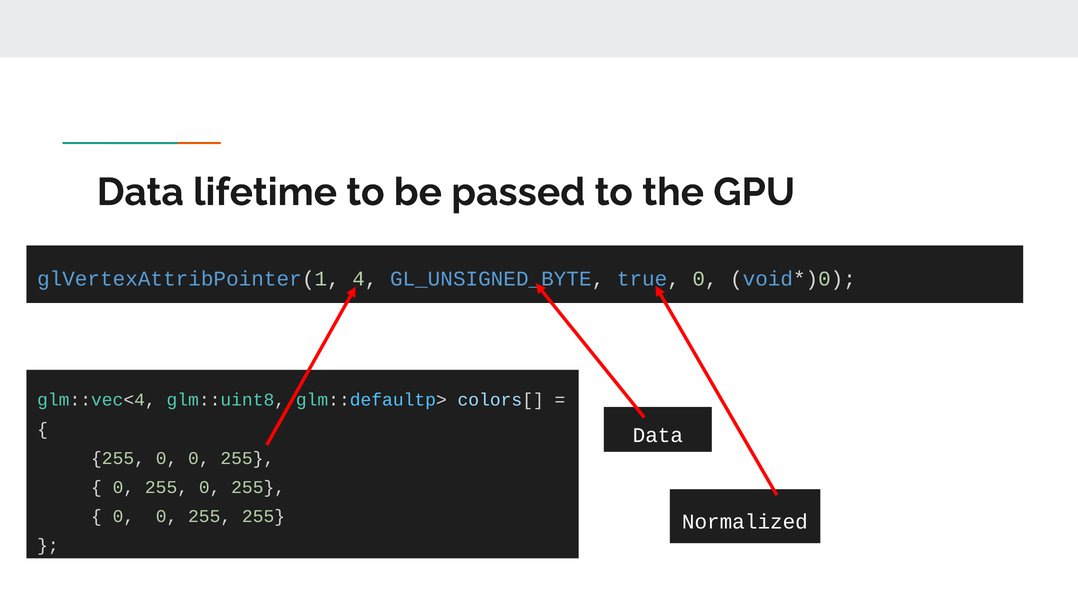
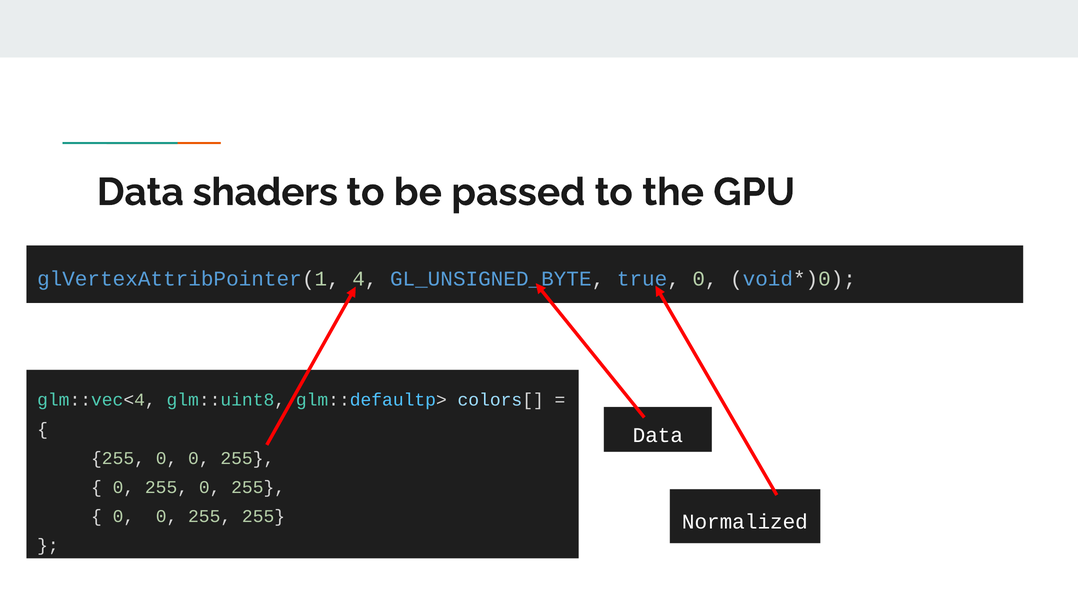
lifetime: lifetime -> shaders
